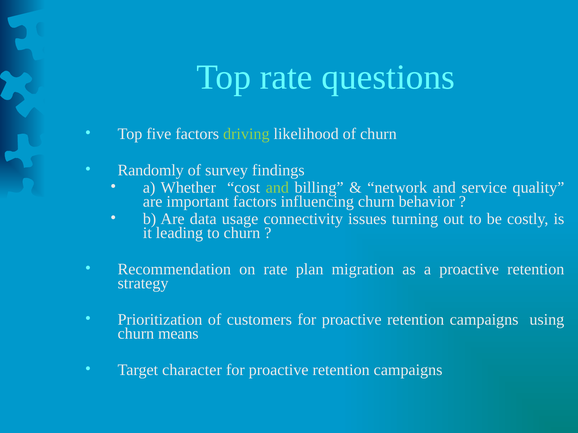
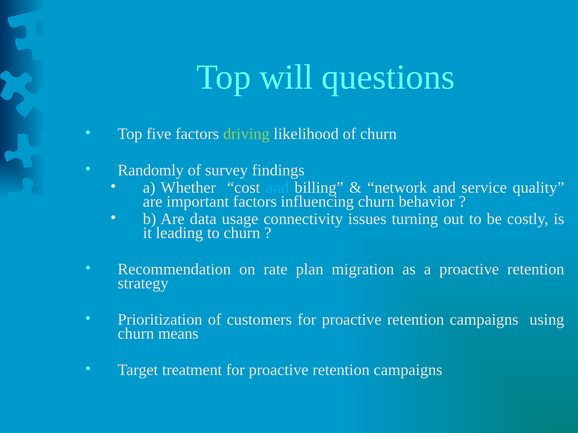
Top rate: rate -> will
and at (277, 188) colour: light green -> light blue
character: character -> treatment
